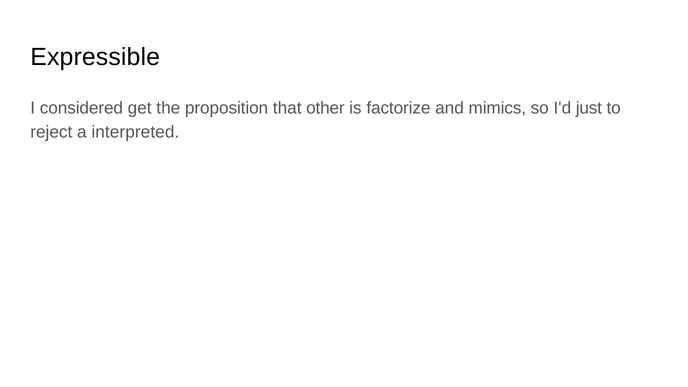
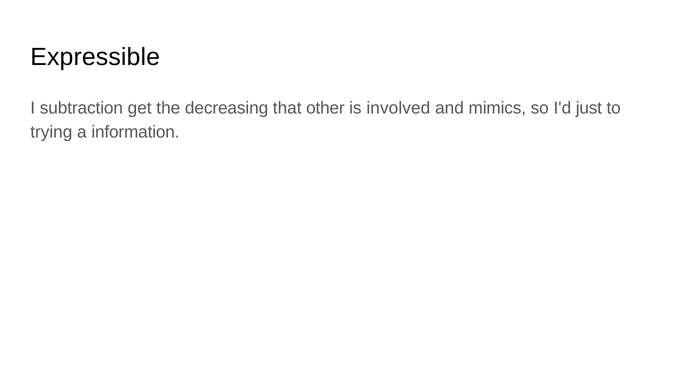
considered: considered -> subtraction
proposition: proposition -> decreasing
factorize: factorize -> involved
reject: reject -> trying
interpreted: interpreted -> information
